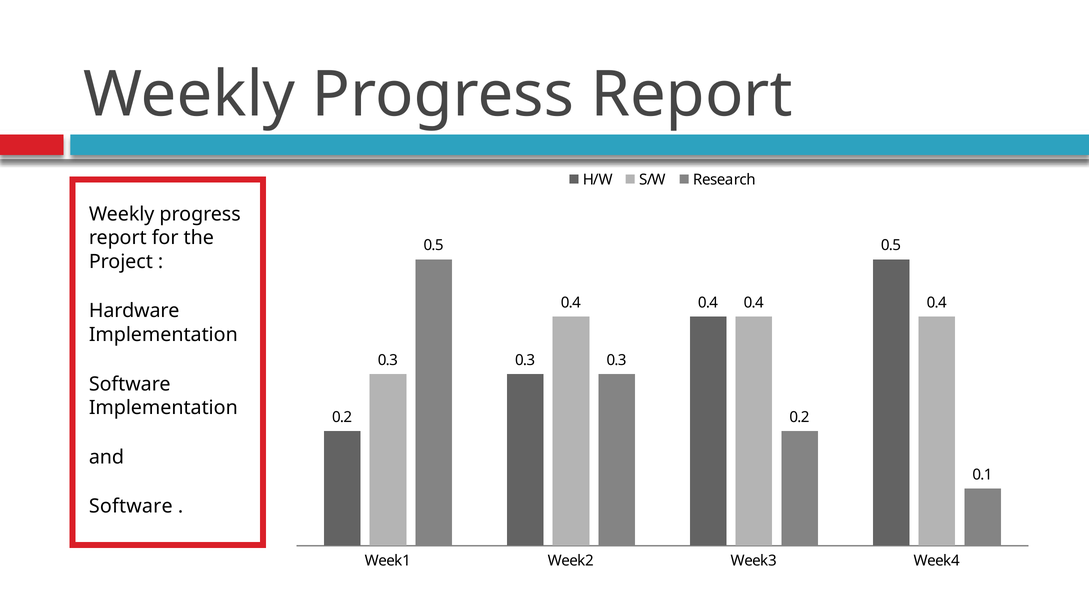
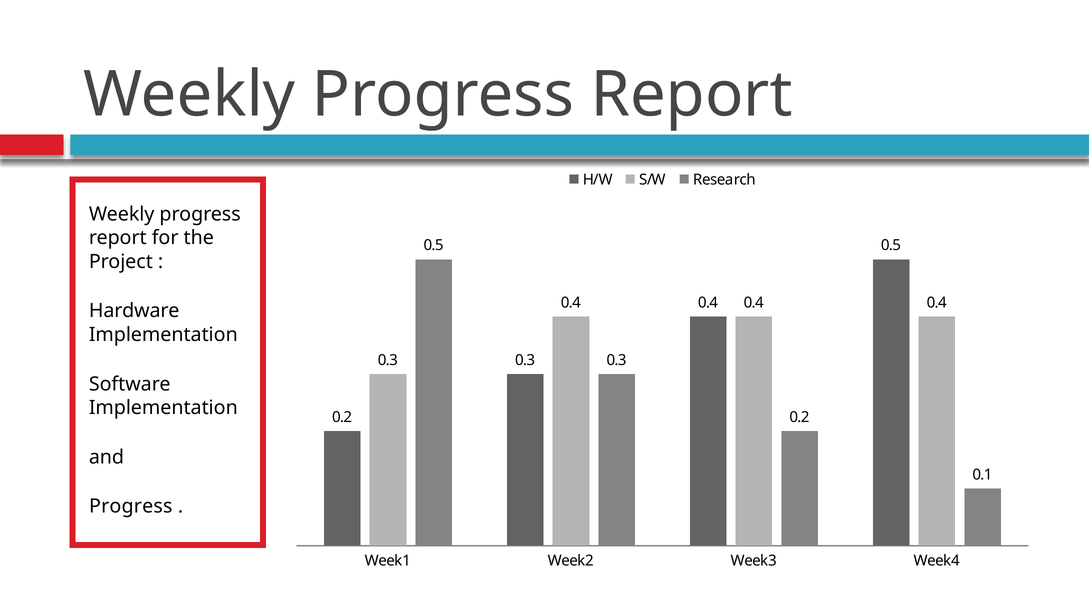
Software at (131, 506): Software -> Progress
